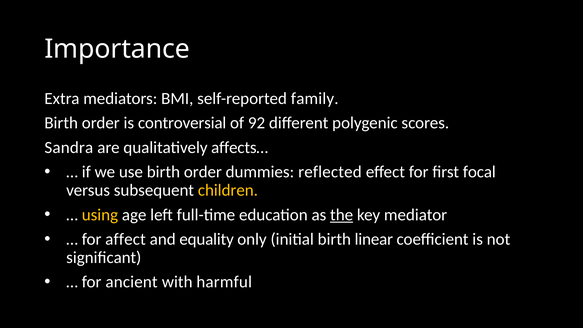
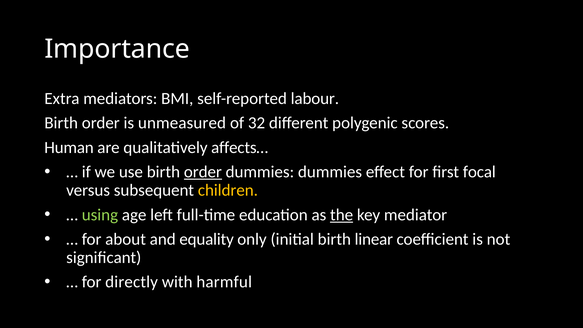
family: family -> labour
controversial: controversial -> unmeasured
92: 92 -> 32
Sandra: Sandra -> Human
order at (203, 172) underline: none -> present
dummies reflected: reflected -> dummies
using colour: yellow -> light green
affect: affect -> about
ancient: ancient -> directly
